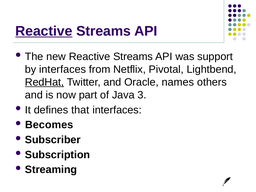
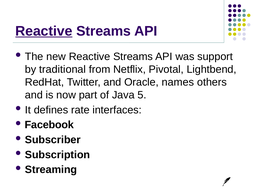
by interfaces: interfaces -> traditional
RedHat underline: present -> none
3: 3 -> 5
that: that -> rate
Becomes: Becomes -> Facebook
